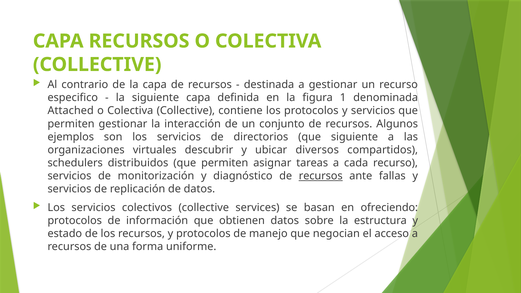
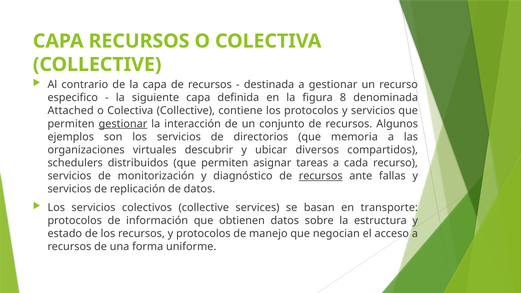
1: 1 -> 8
gestionar at (123, 124) underline: none -> present
que siguiente: siguiente -> memoria
ofreciendo: ofreciendo -> transporte
